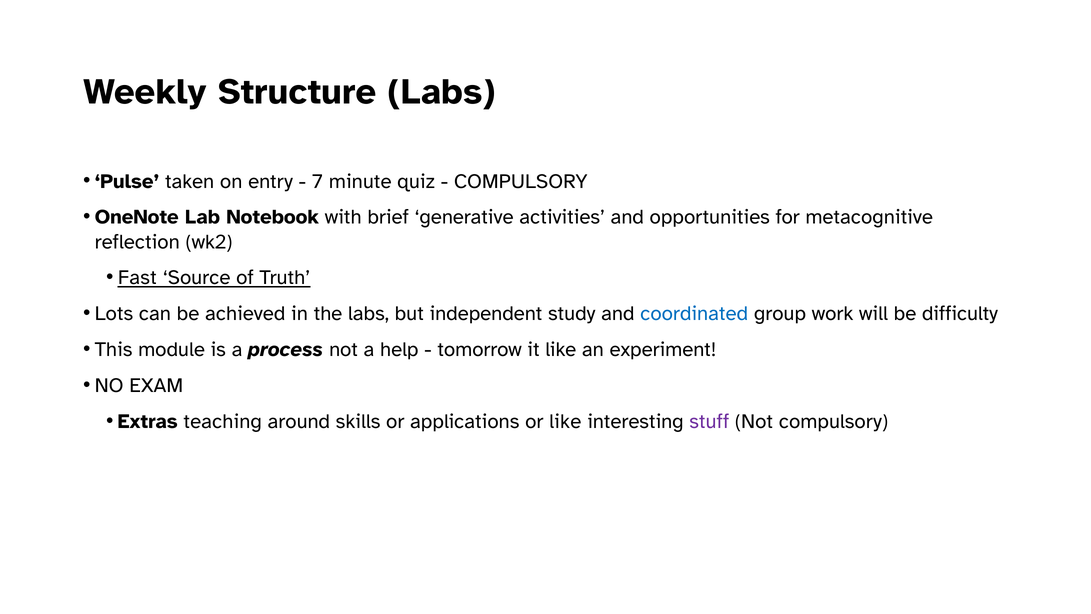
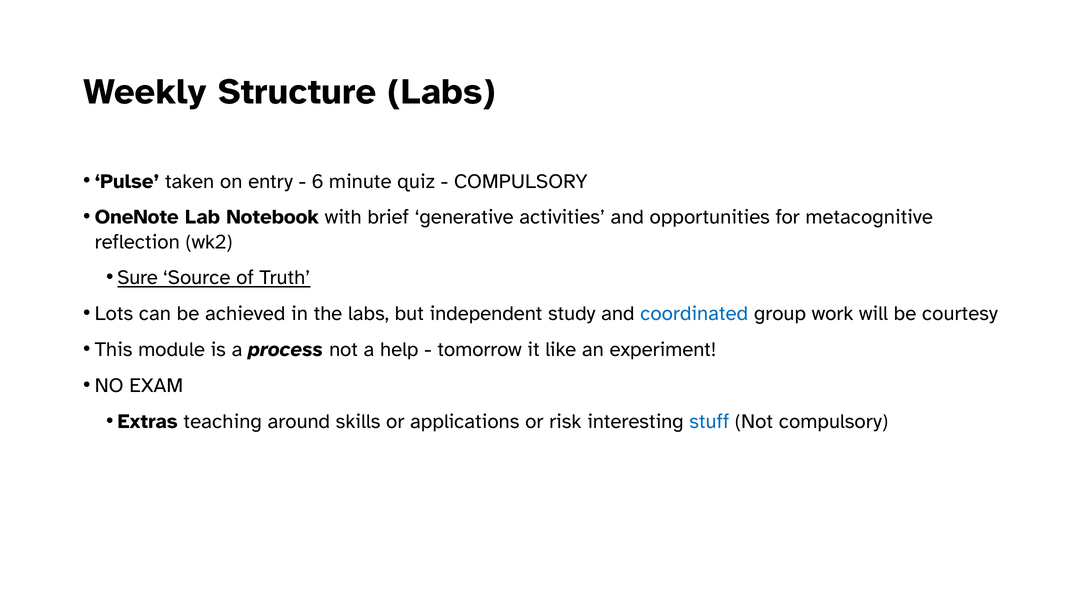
7: 7 -> 6
Fast: Fast -> Sure
difficulty: difficulty -> courtesy
or like: like -> risk
stuff colour: purple -> blue
